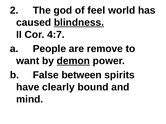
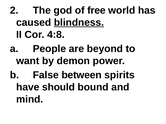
feel: feel -> free
4:7: 4:7 -> 4:8
remove: remove -> beyond
demon underline: present -> none
clearly: clearly -> should
